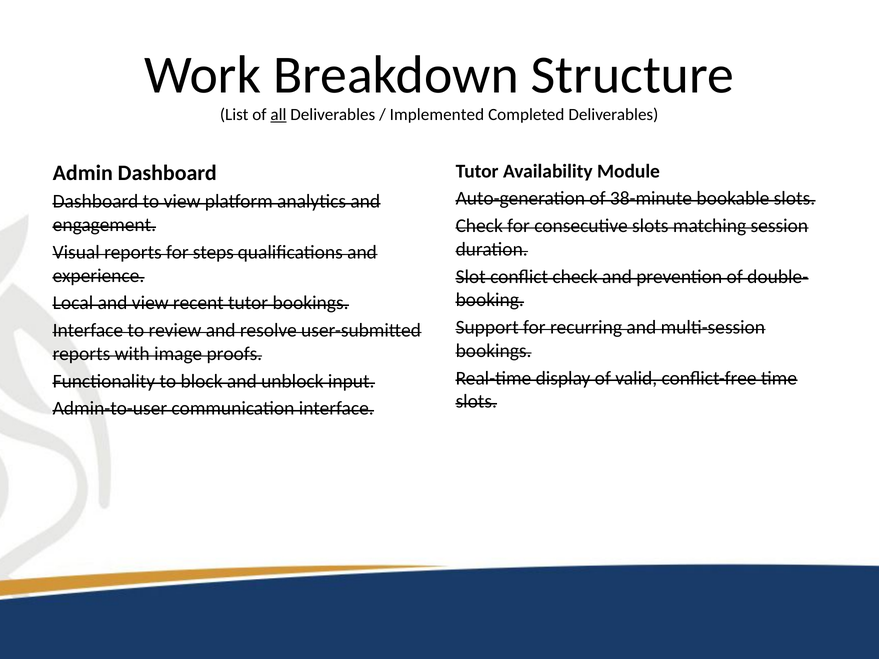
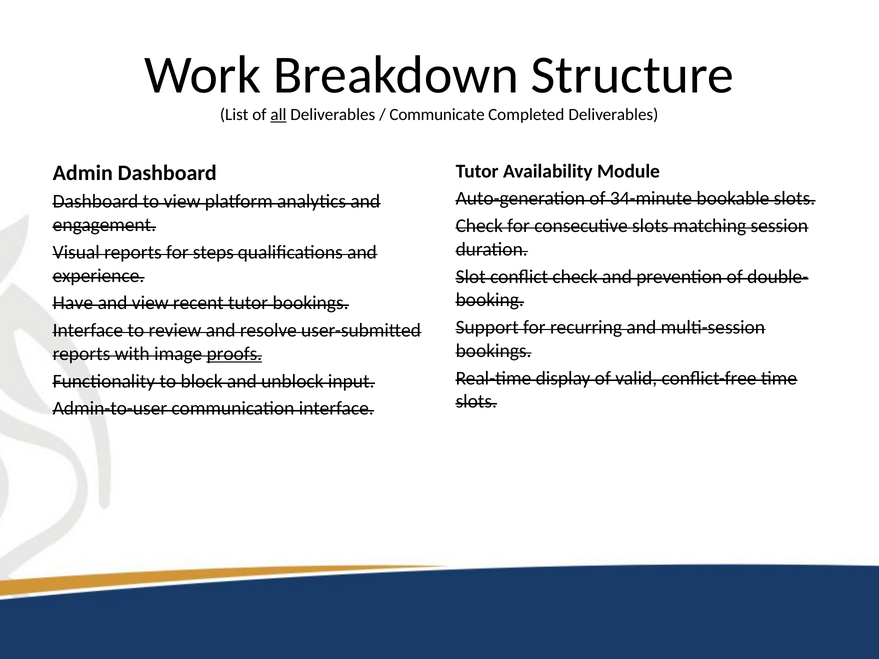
Implemented: Implemented -> Communicate
38-minute: 38-minute -> 34-minute
Local: Local -> Have
proofs underline: none -> present
